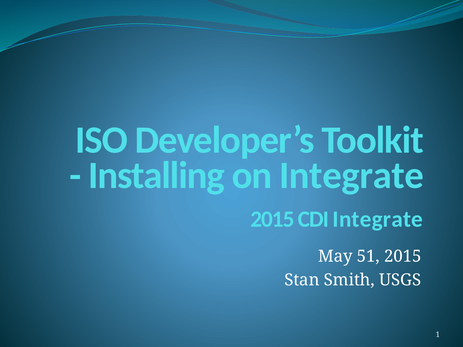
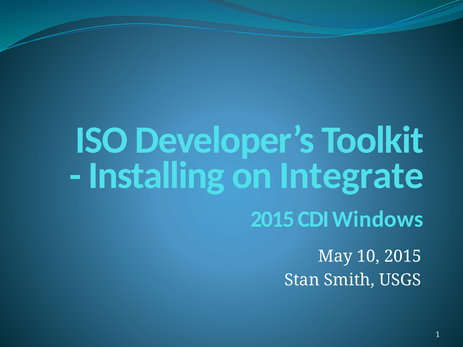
CDI Integrate: Integrate -> Windows
51: 51 -> 10
